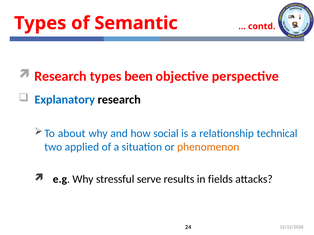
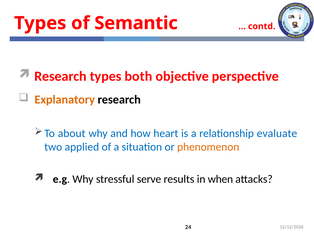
been: been -> both
Explanatory colour: blue -> orange
social: social -> heart
technical: technical -> evaluate
fields: fields -> when
